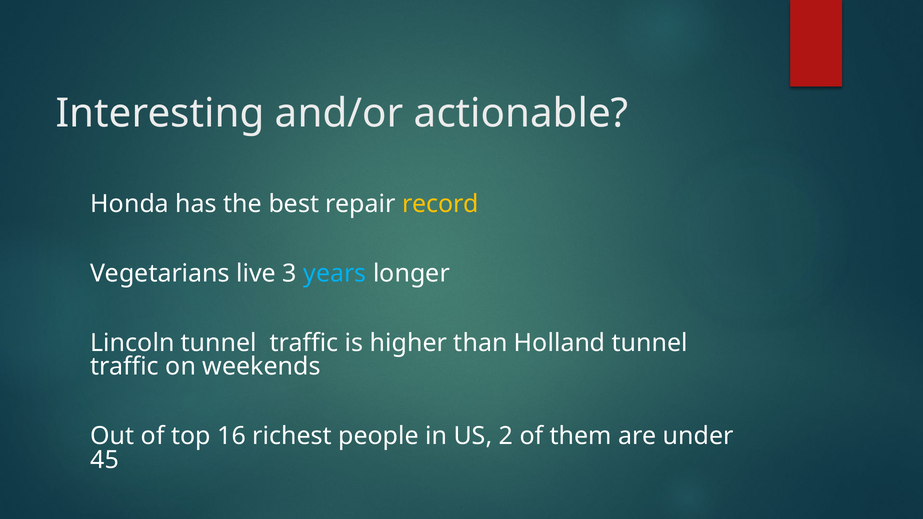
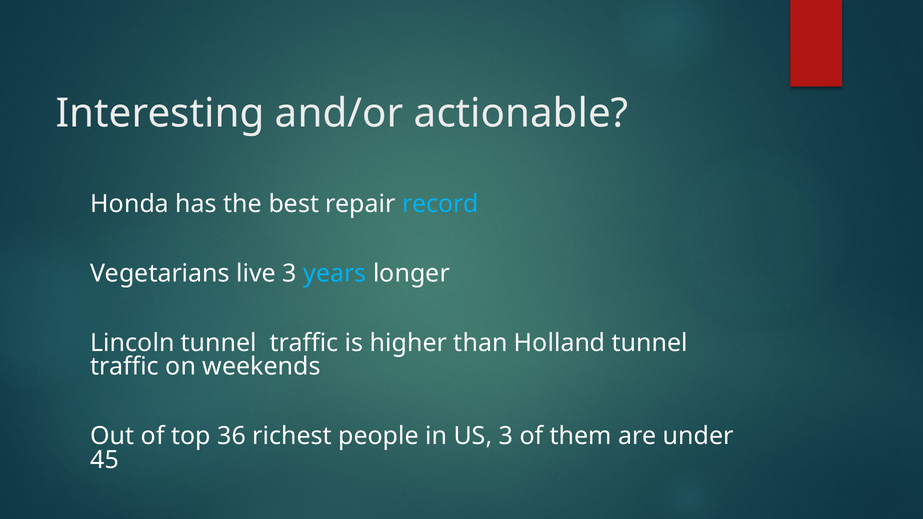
record colour: yellow -> light blue
16: 16 -> 36
US 2: 2 -> 3
